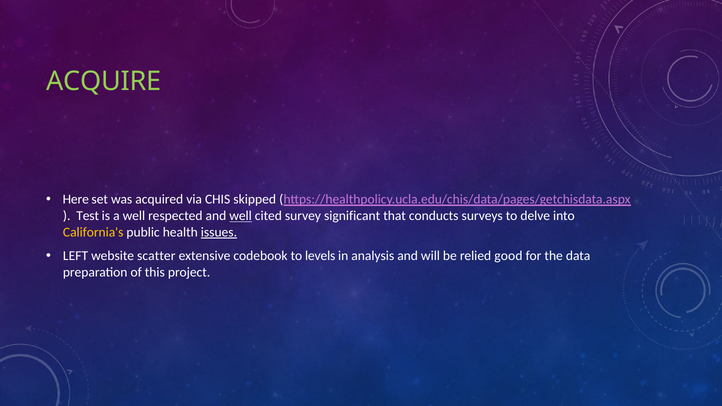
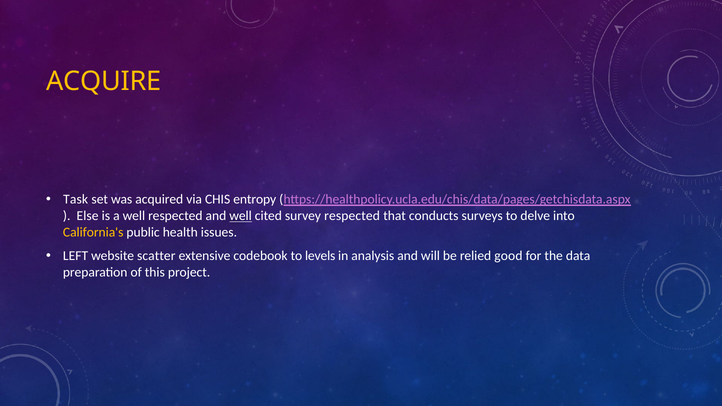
ACQUIRE colour: light green -> yellow
Here: Here -> Task
skipped: skipped -> entropy
Test: Test -> Else
survey significant: significant -> respected
issues underline: present -> none
